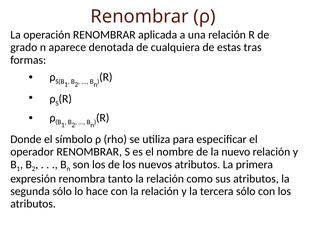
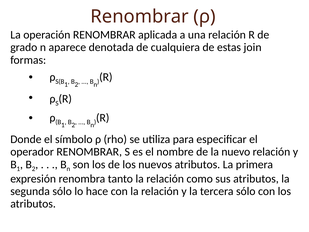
tras: tras -> join
